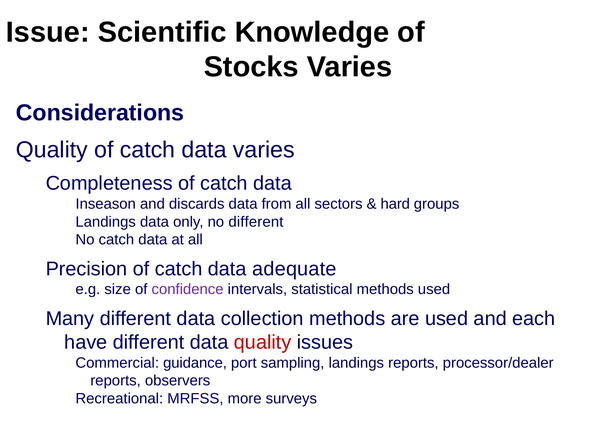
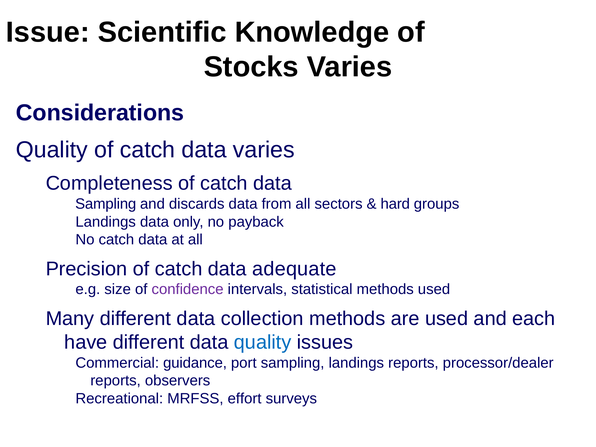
Inseason at (106, 204): Inseason -> Sampling
no different: different -> payback
quality at (263, 342) colour: red -> blue
more: more -> effort
